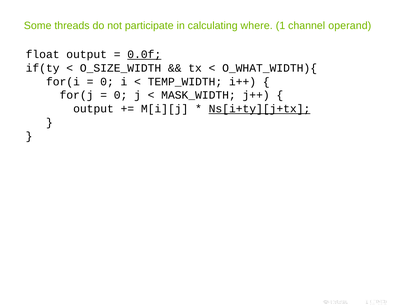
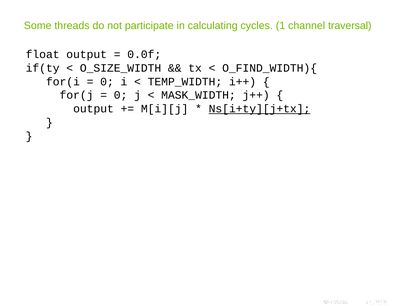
where: where -> cycles
operand: operand -> traversal
0.0f underline: present -> none
O_WHAT_WIDTH){: O_WHAT_WIDTH){ -> O_FIND_WIDTH){
